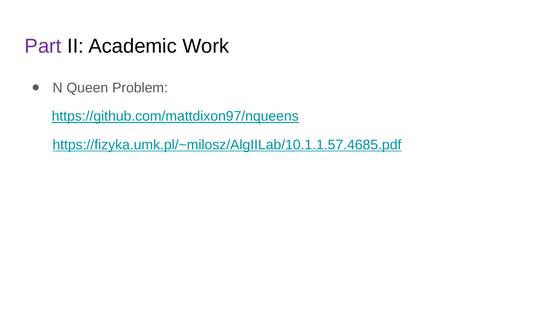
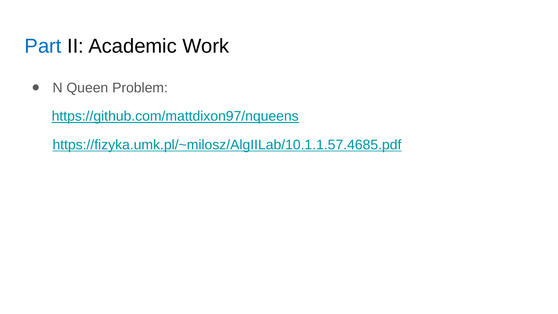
Part colour: purple -> blue
